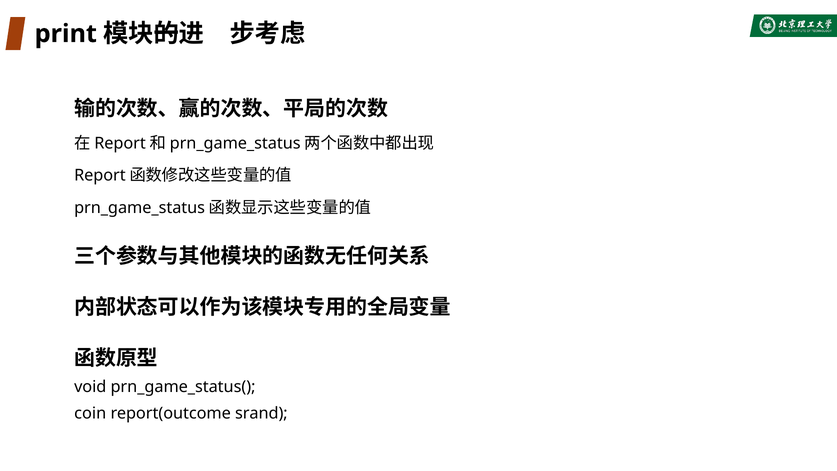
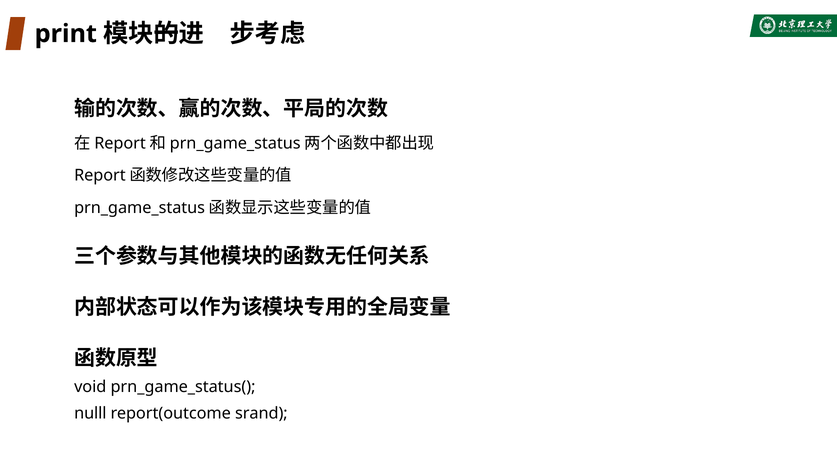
coin: coin -> nulll
